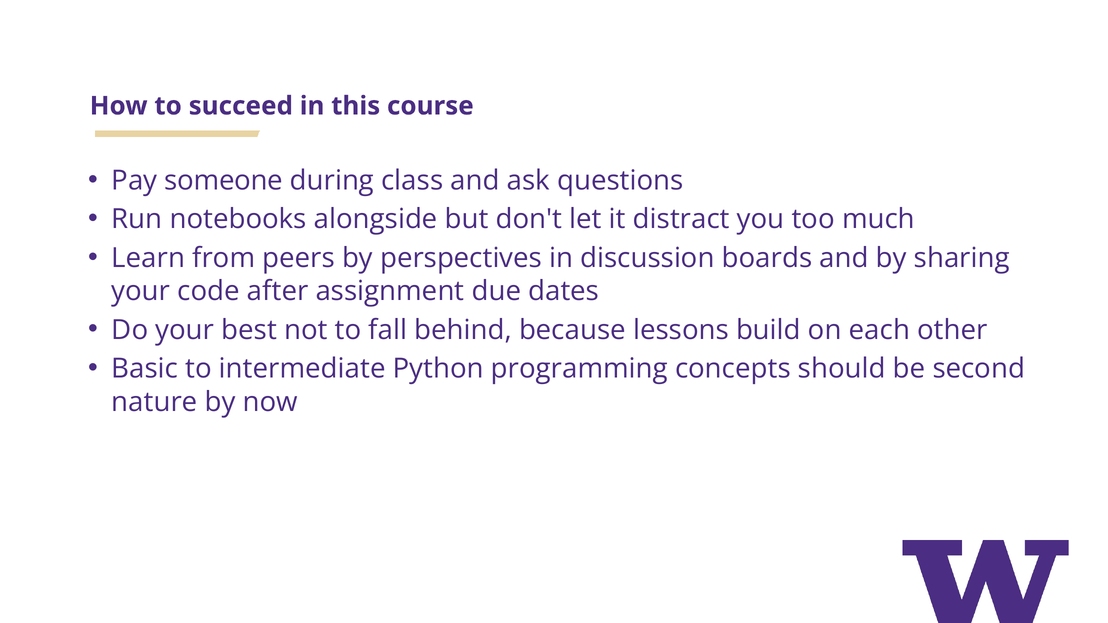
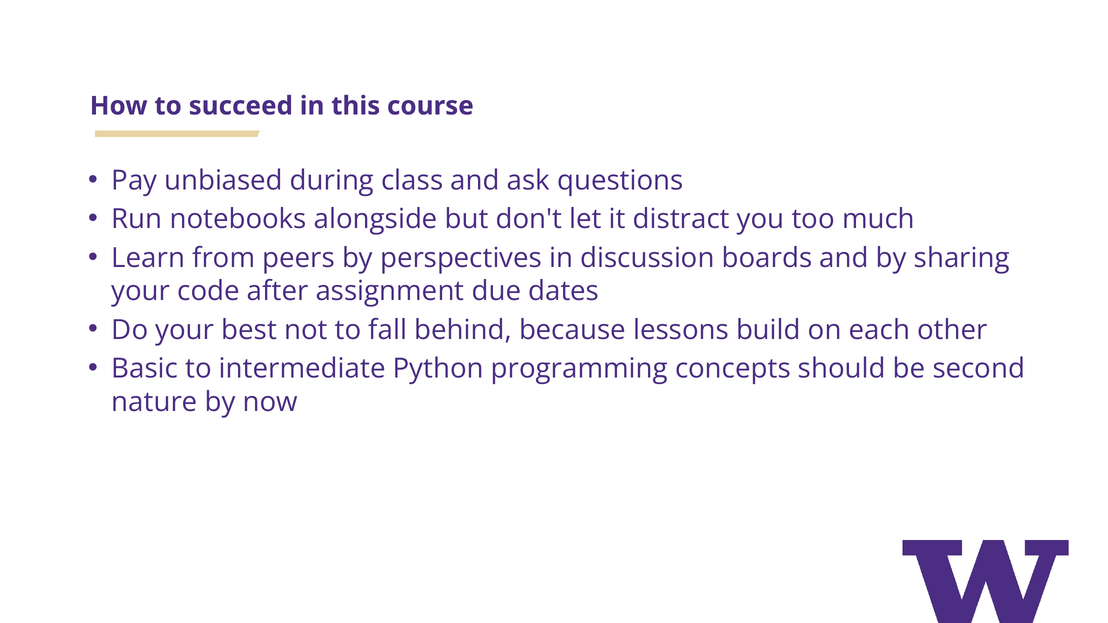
someone: someone -> unbiased
